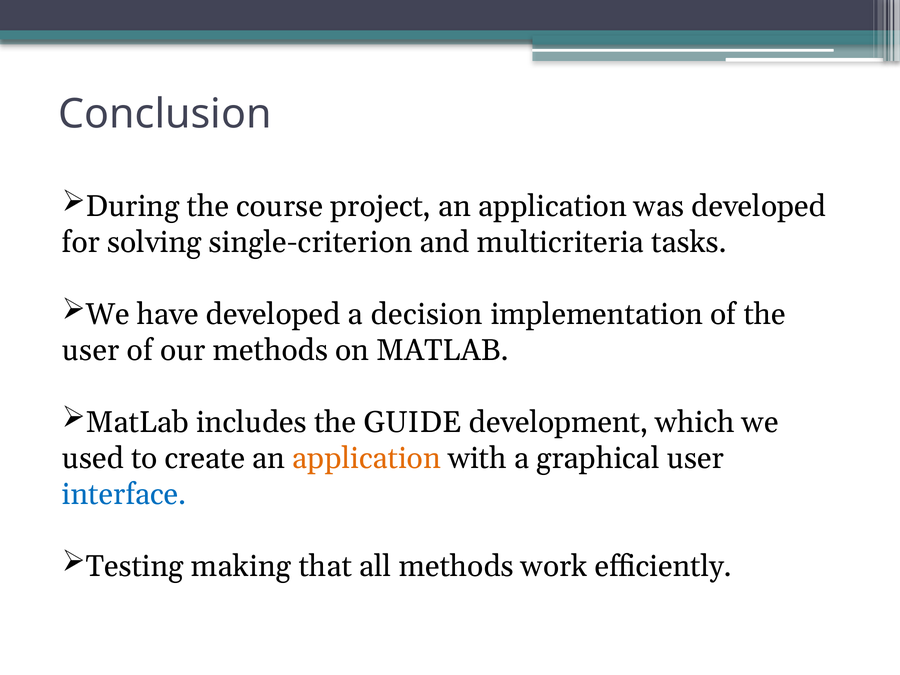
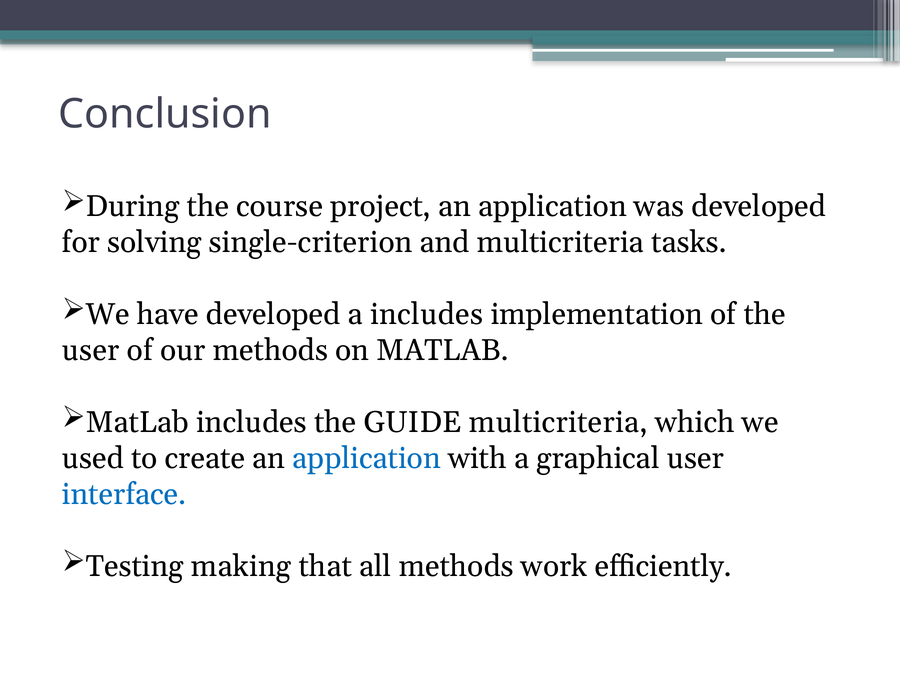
a decision: decision -> includes
GUIDE development: development -> multicriteria
application at (367, 458) colour: orange -> blue
